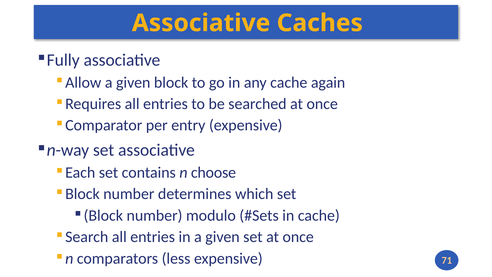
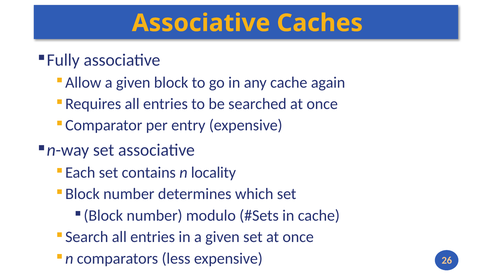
choose: choose -> locality
71: 71 -> 26
